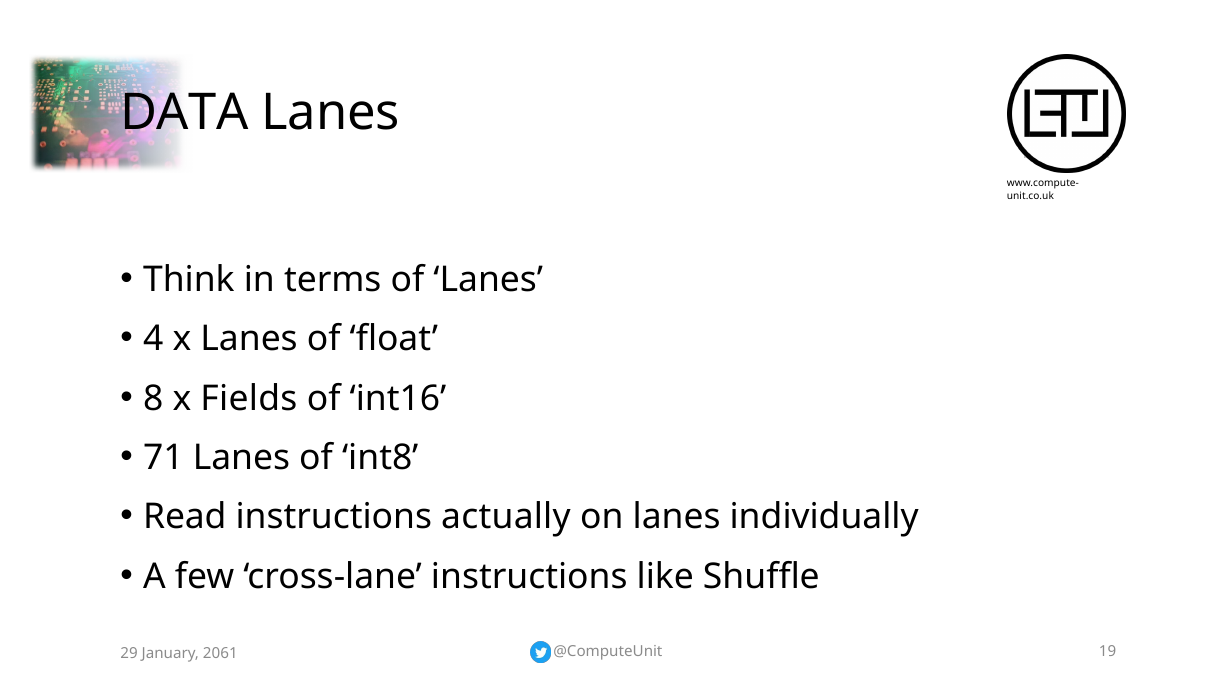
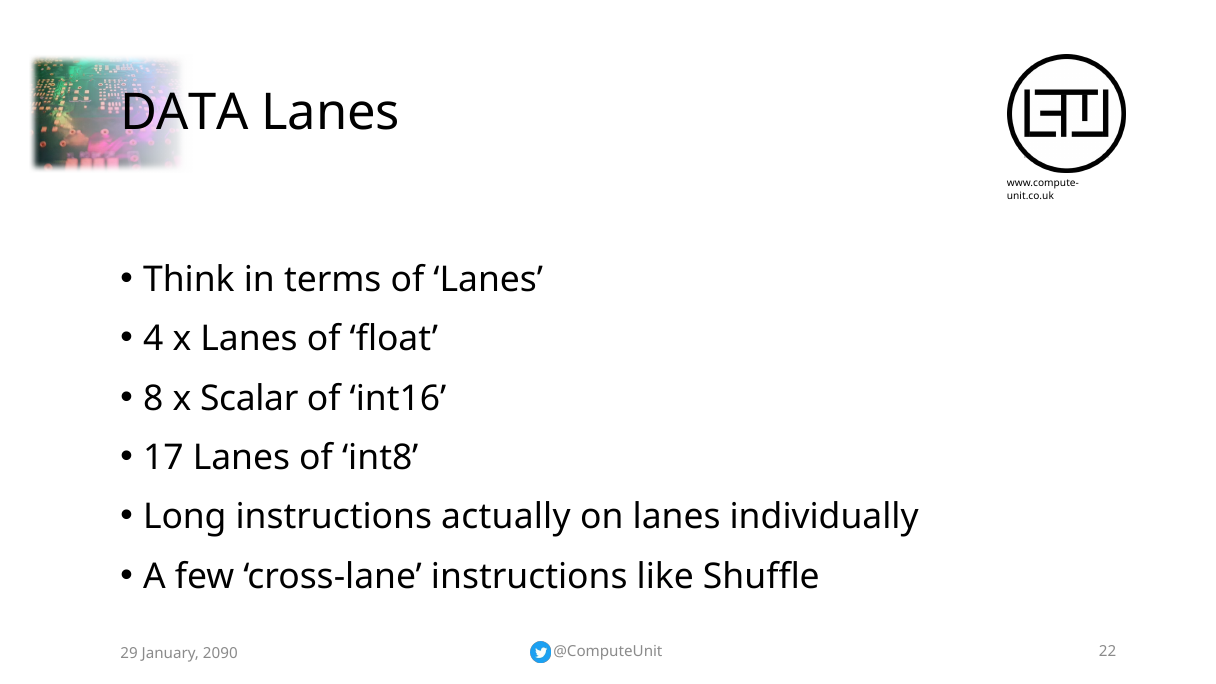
Fields: Fields -> Scalar
71: 71 -> 17
Read: Read -> Long
19: 19 -> 22
2061: 2061 -> 2090
